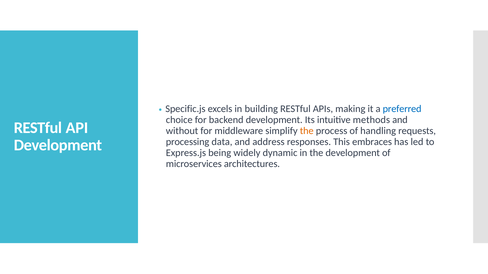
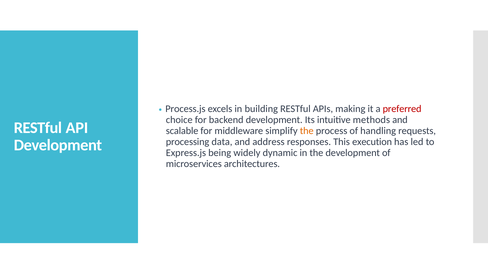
Specific.js: Specific.js -> Process.js
preferred colour: blue -> red
without: without -> scalable
embraces: embraces -> execution
